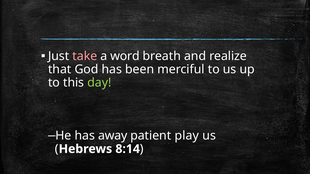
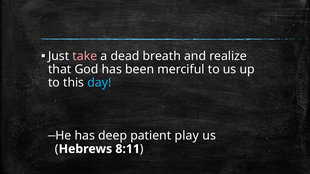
word: word -> dead
day colour: light green -> light blue
away: away -> deep
8:14: 8:14 -> 8:11
